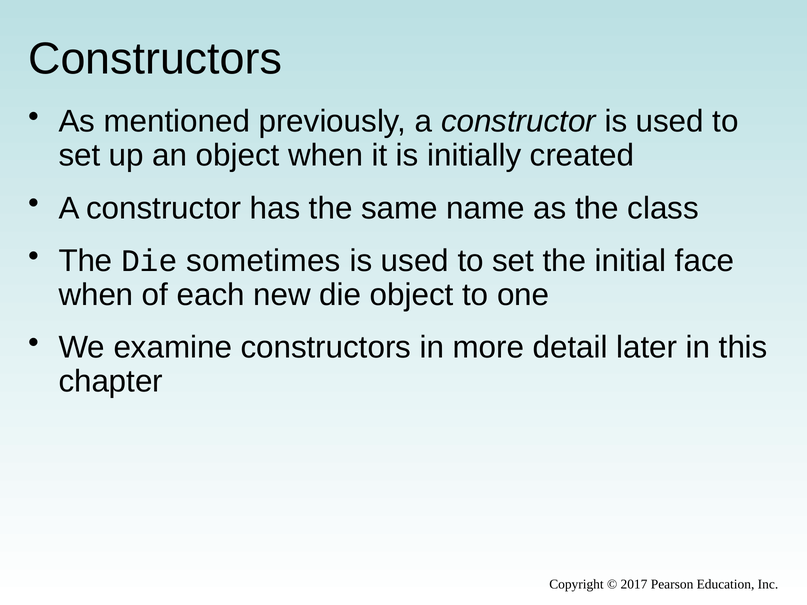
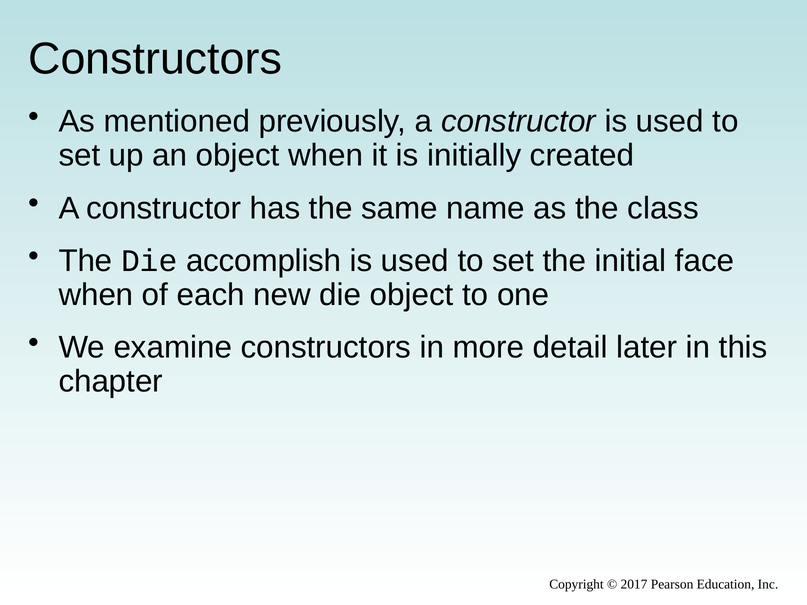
sometimes: sometimes -> accomplish
